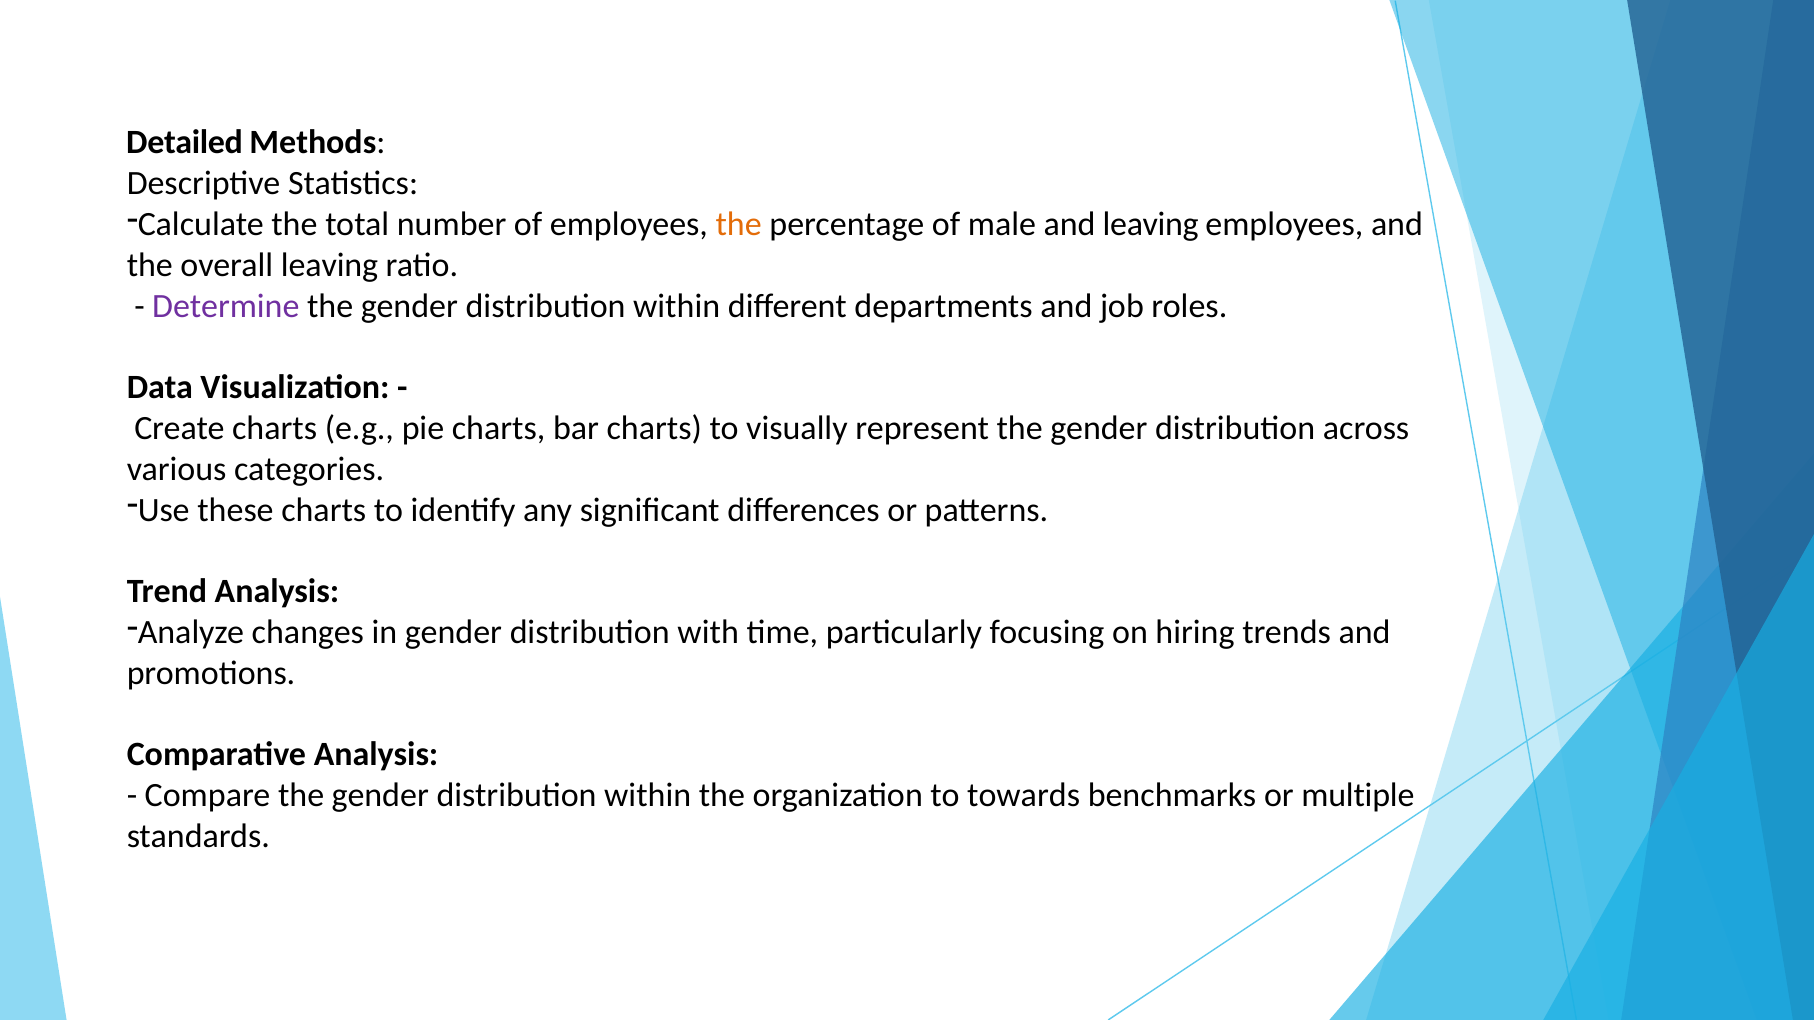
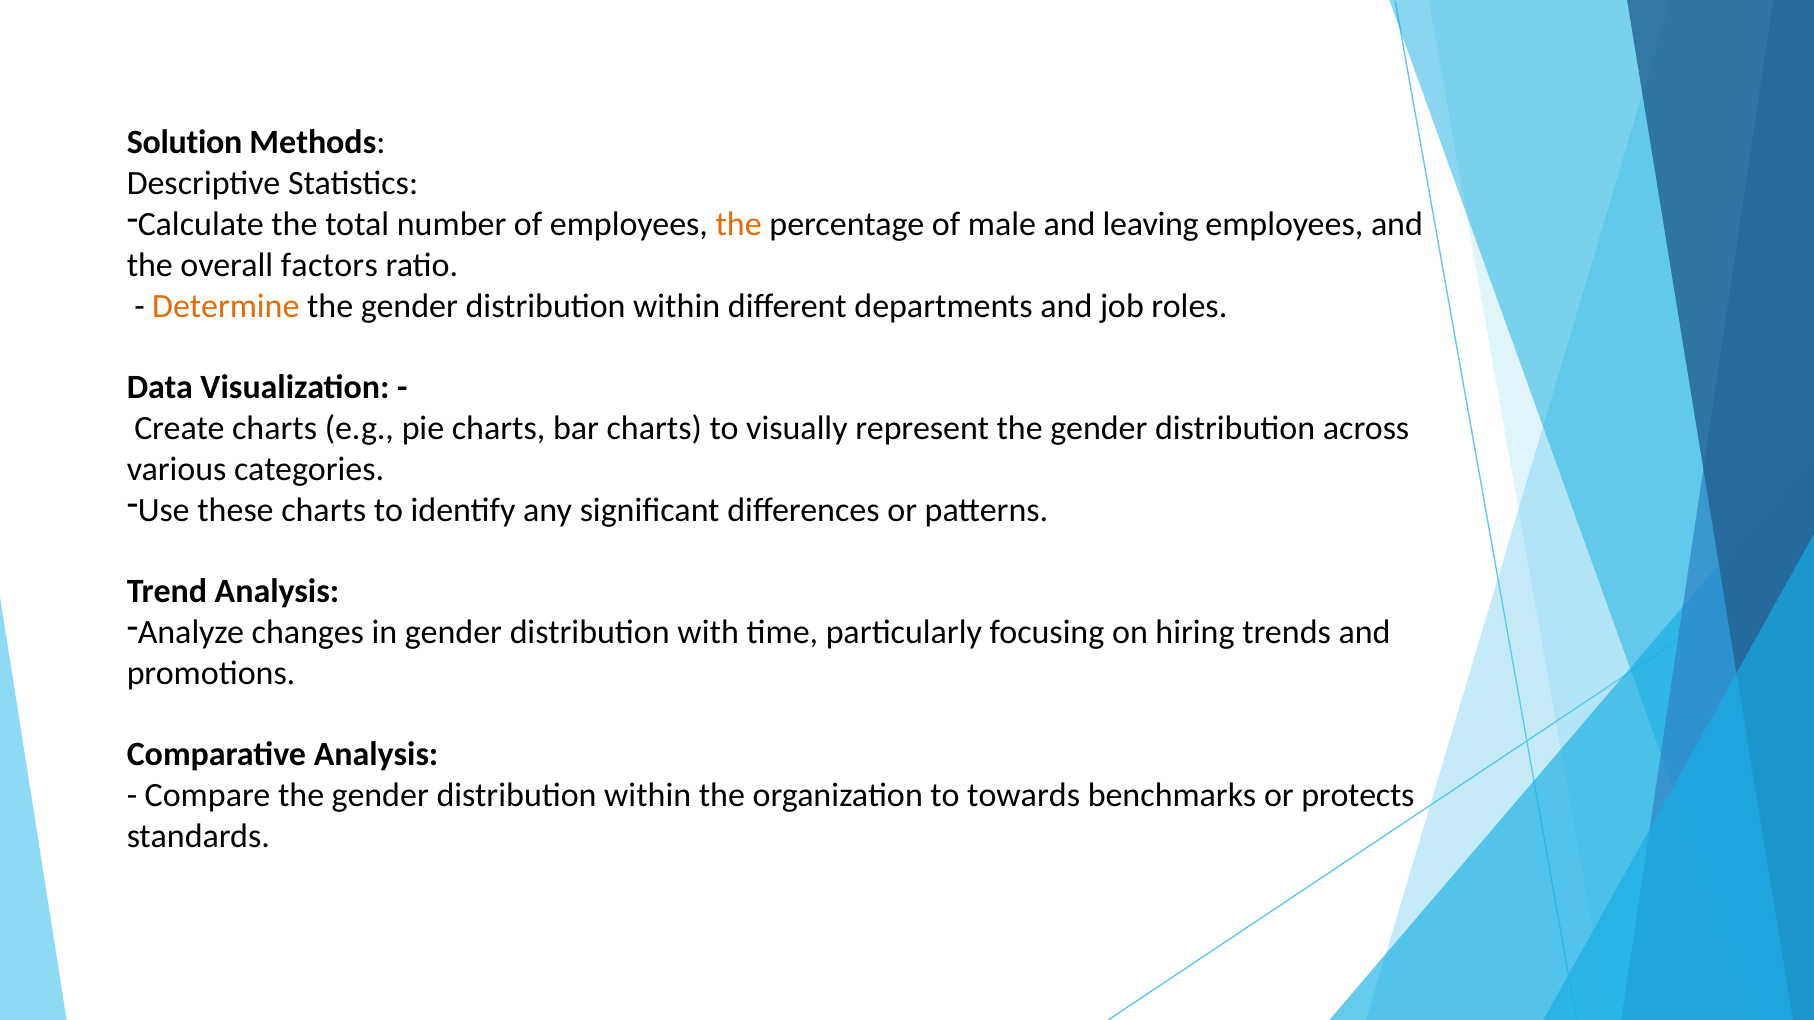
Detailed: Detailed -> Solution
overall leaving: leaving -> factors
Determine colour: purple -> orange
multiple: multiple -> protects
